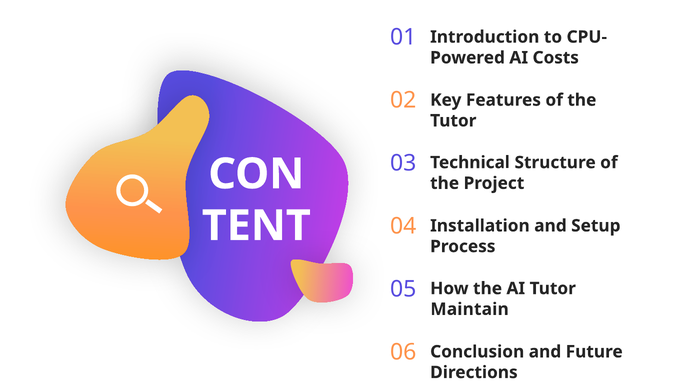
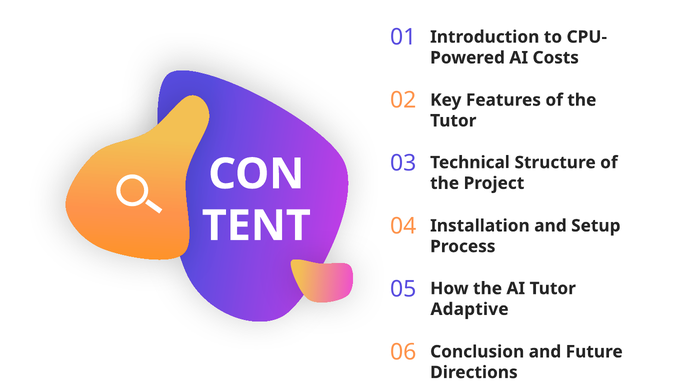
Maintain: Maintain -> Adaptive
